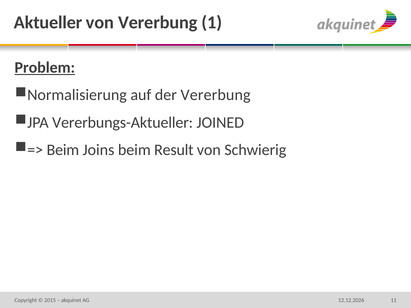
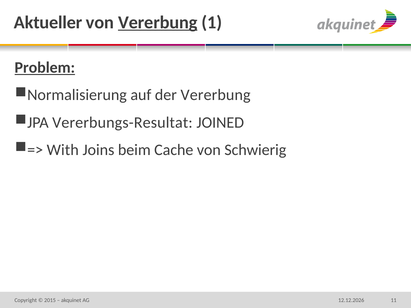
Vererbung at (158, 22) underline: none -> present
Vererbungs-Aktueller: Vererbungs-Aktueller -> Vererbungs-Resultat
Beim at (63, 150): Beim -> With
Result: Result -> Cache
